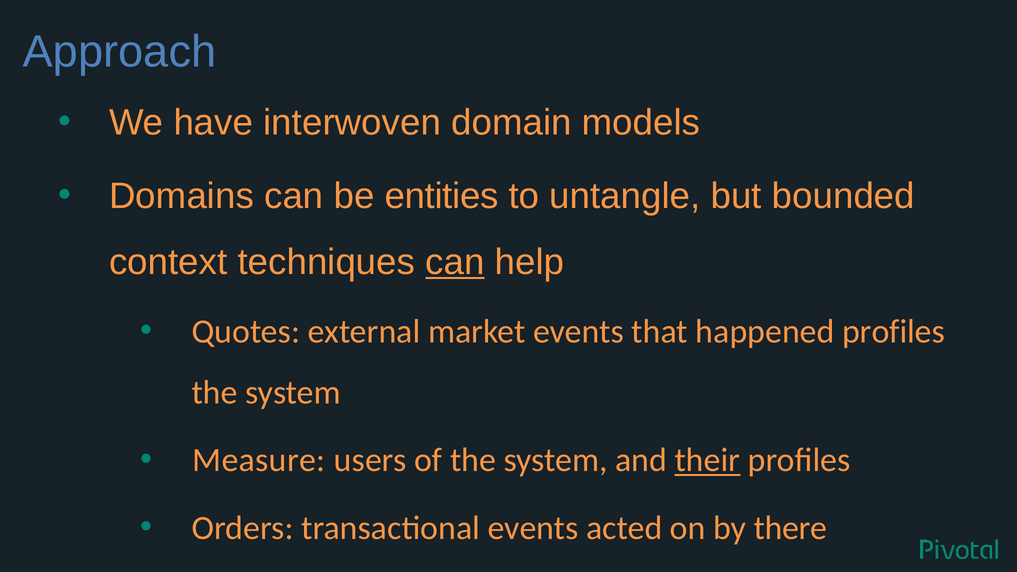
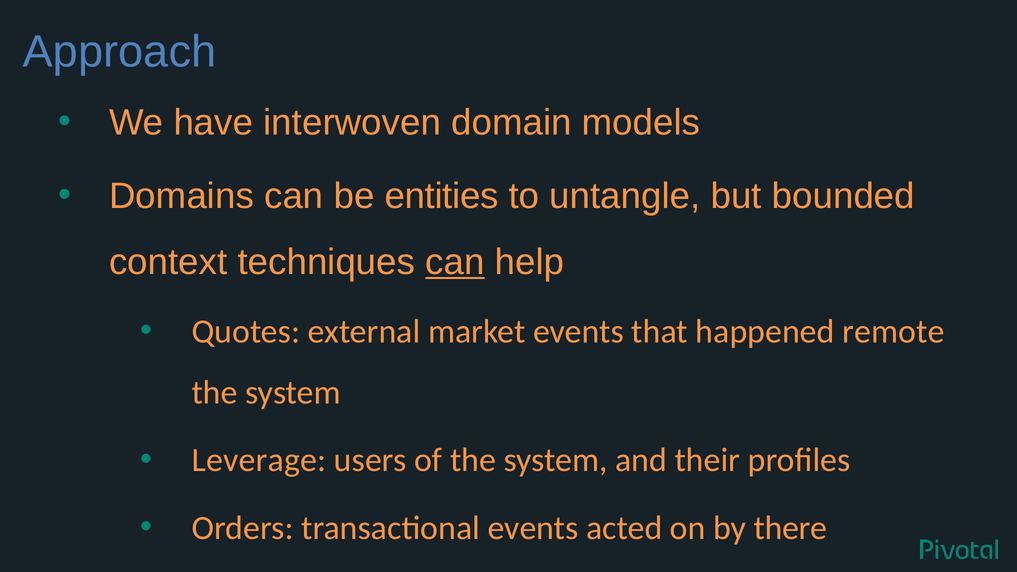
happened profiles: profiles -> remote
Measure: Measure -> Leverage
their underline: present -> none
